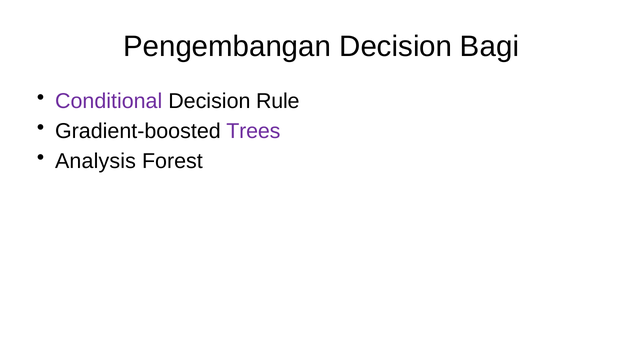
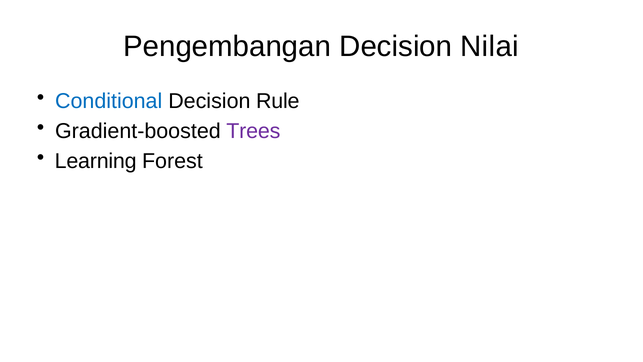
Bagi: Bagi -> Nilai
Conditional colour: purple -> blue
Analysis: Analysis -> Learning
